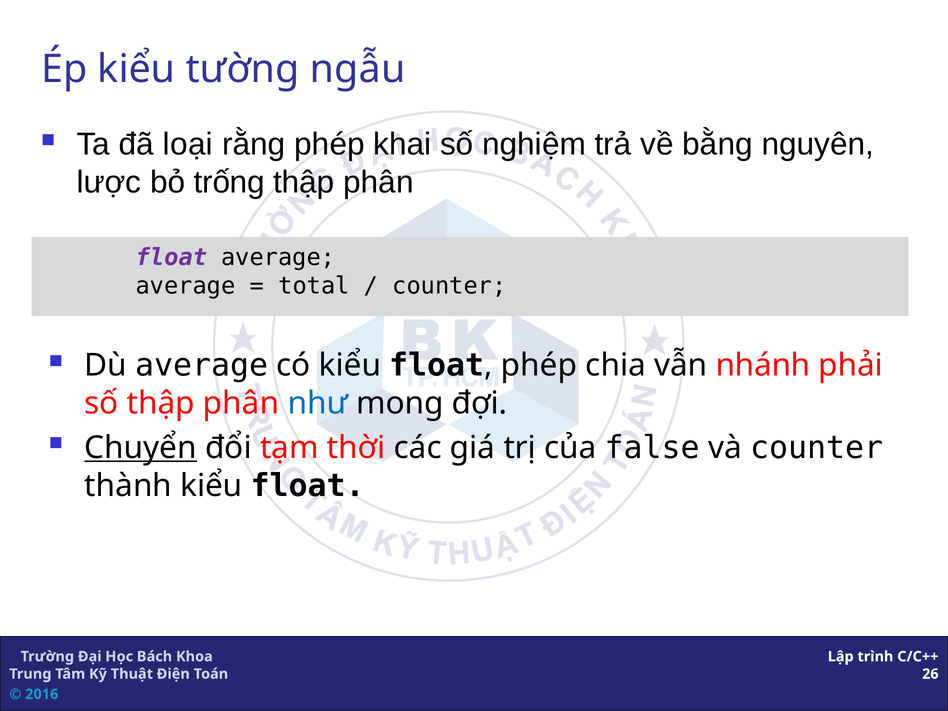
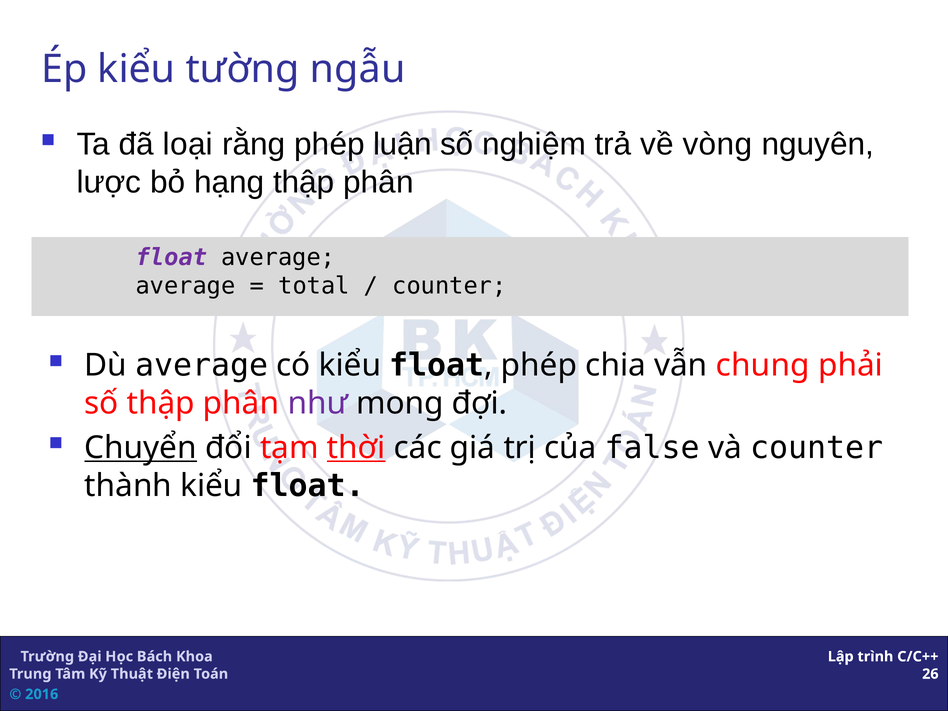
khai: khai -> luận
bằng: bằng -> vòng
trống: trống -> hạng
nhánh: nhánh -> chung
như colour: blue -> purple
thời underline: none -> present
